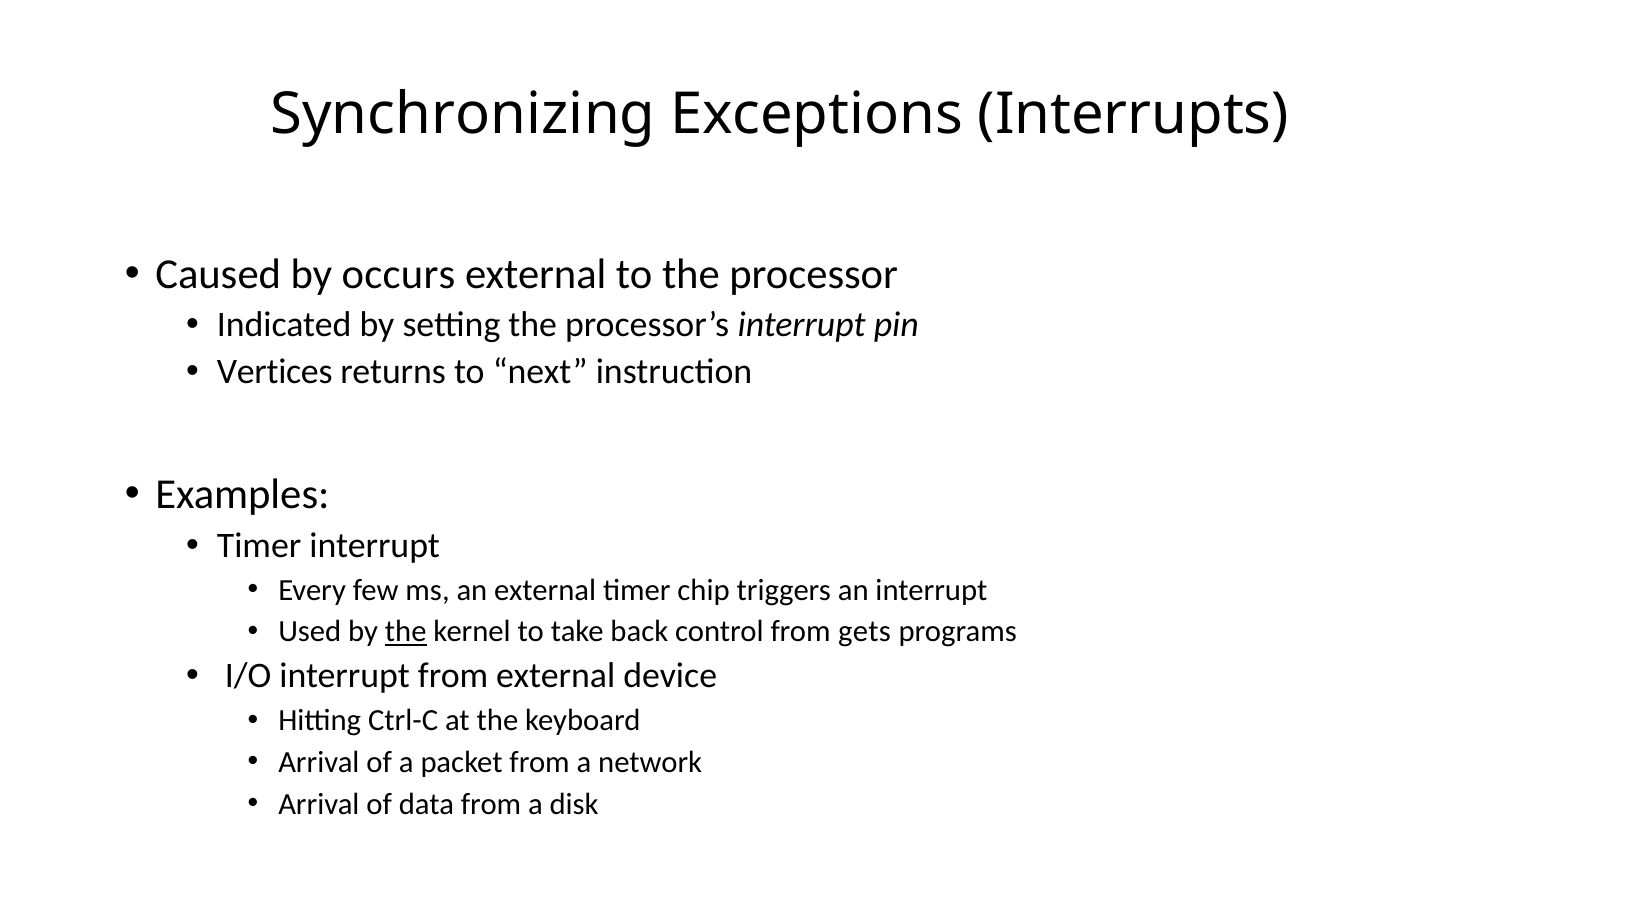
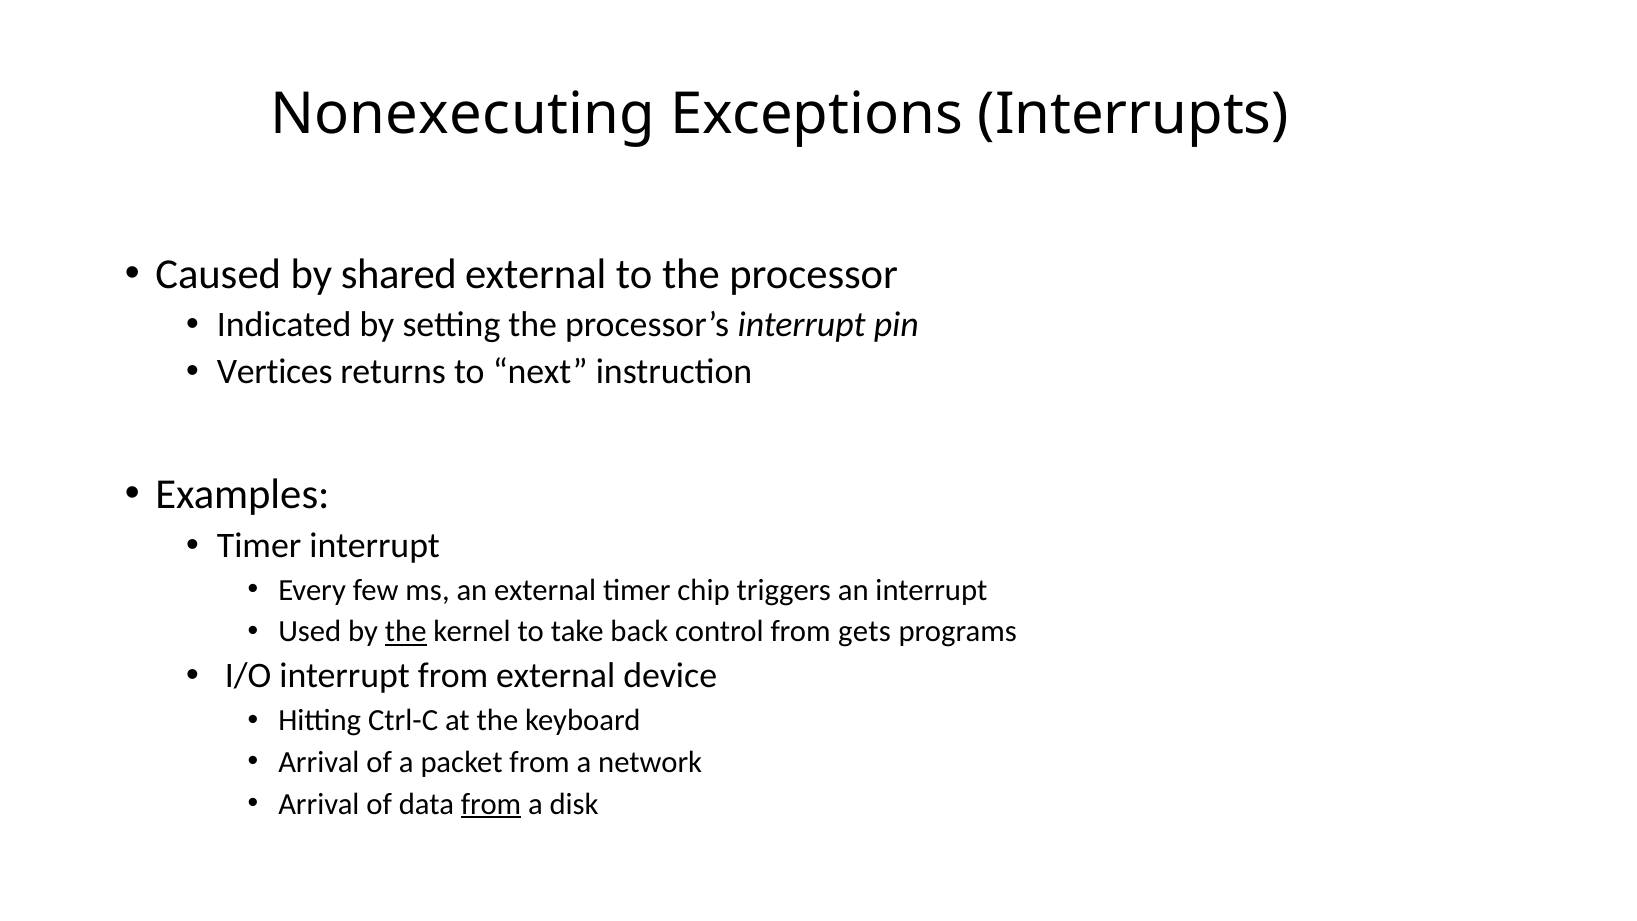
Synchronizing: Synchronizing -> Nonexecuting
occurs: occurs -> shared
from at (491, 804) underline: none -> present
